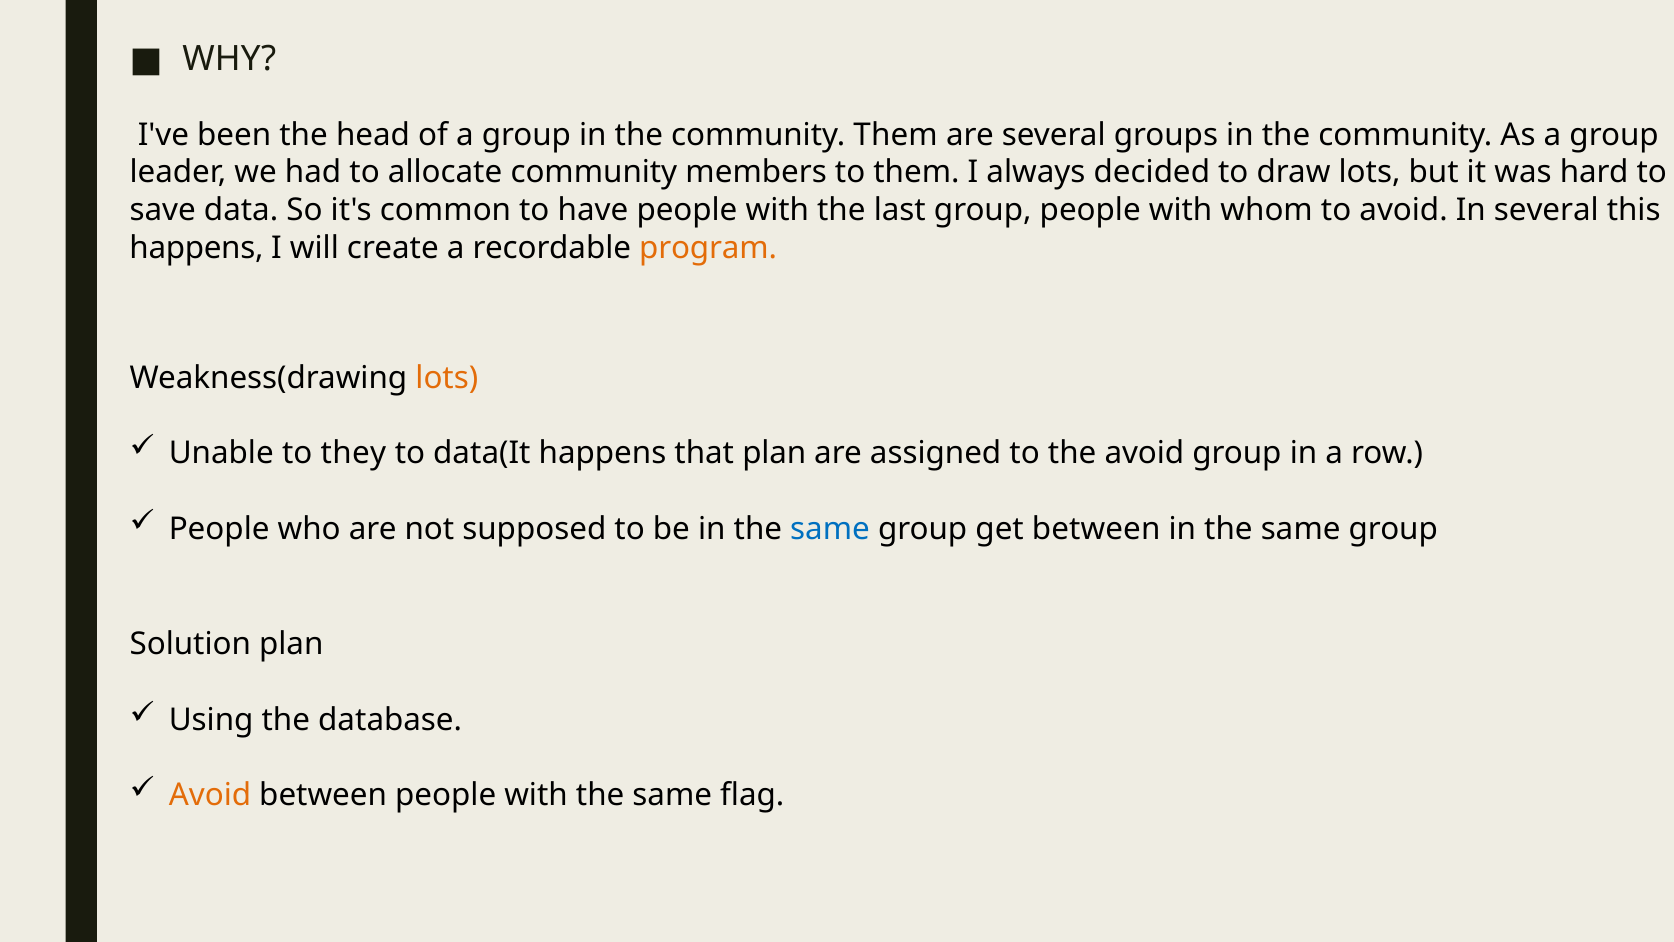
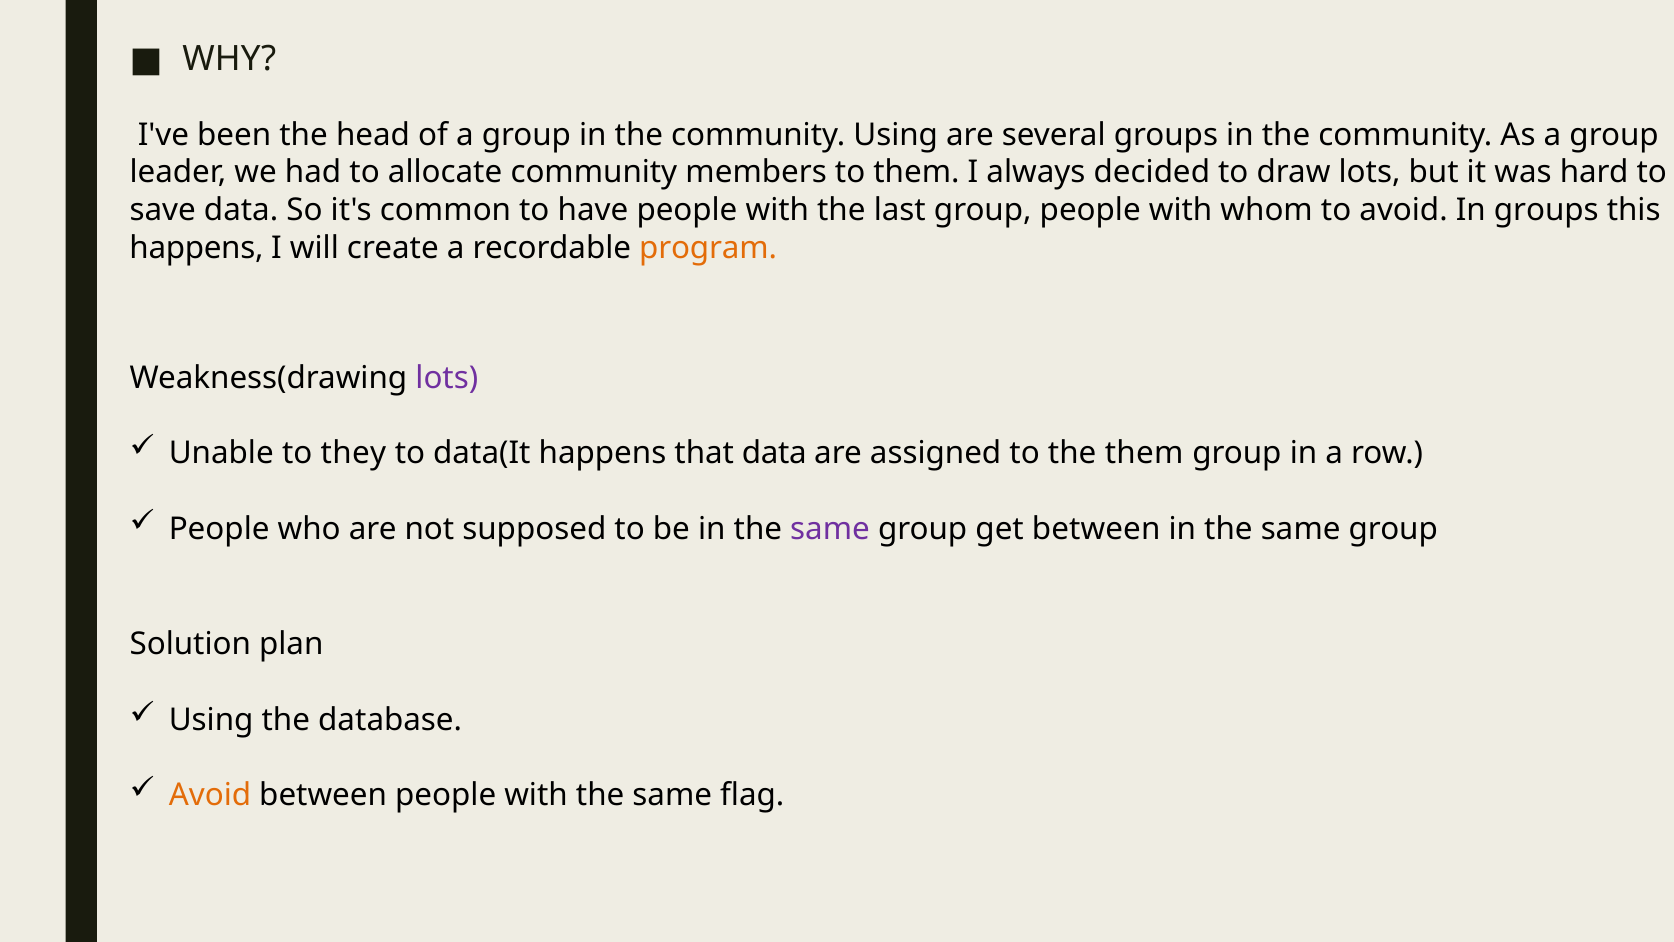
community Them: Them -> Using
In several: several -> groups
lots at (447, 378) colour: orange -> purple
that plan: plan -> data
the avoid: avoid -> them
same at (830, 528) colour: blue -> purple
